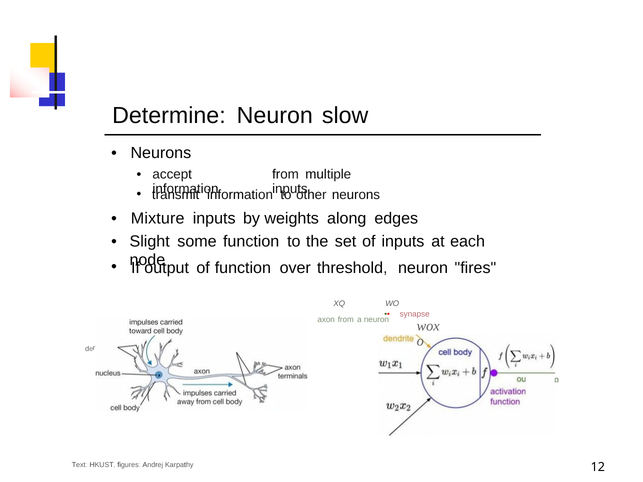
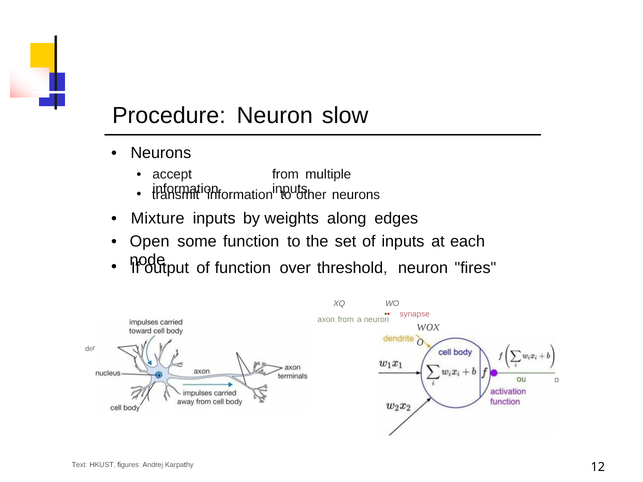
Determine: Determine -> Procedure
Slight: Slight -> Open
